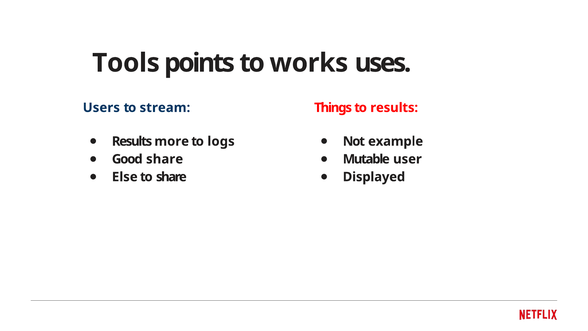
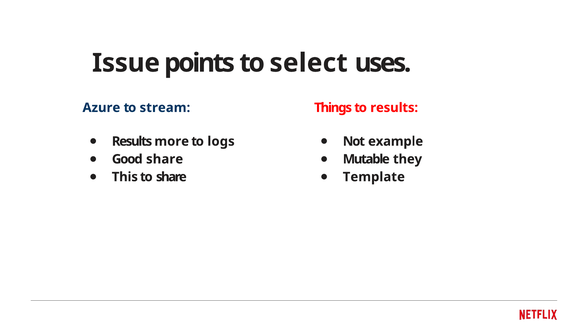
Tools: Tools -> Issue
works: works -> select
Users: Users -> Azure
user: user -> they
Else: Else -> This
Displayed: Displayed -> Template
